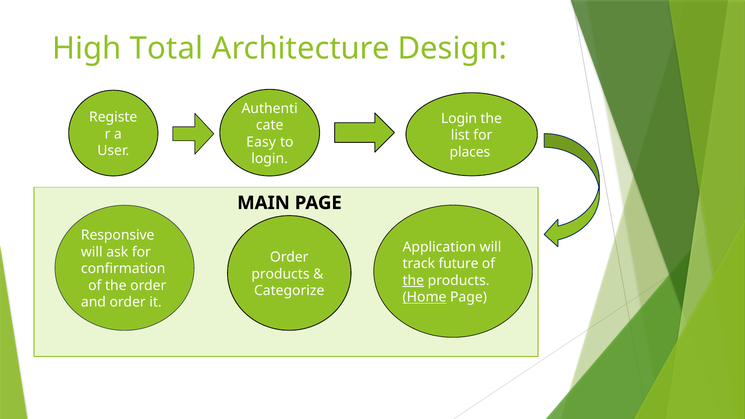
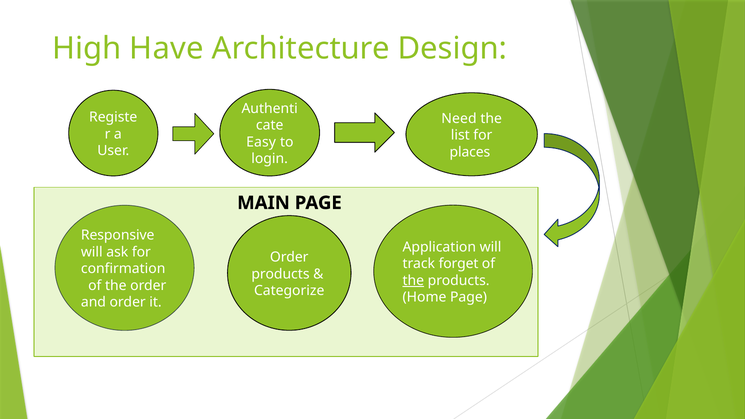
Total: Total -> Have
Login at (459, 118): Login -> Need
future: future -> forget
Home underline: present -> none
